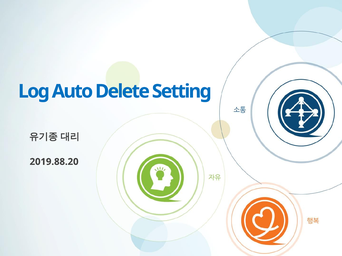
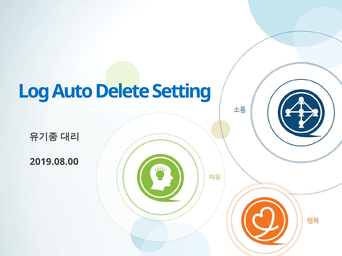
2019.88.20: 2019.88.20 -> 2019.08.00
